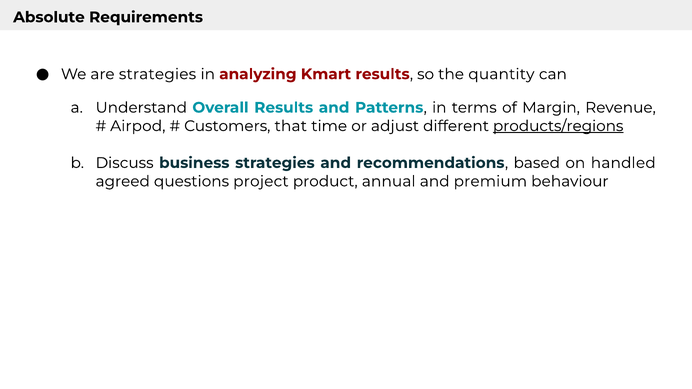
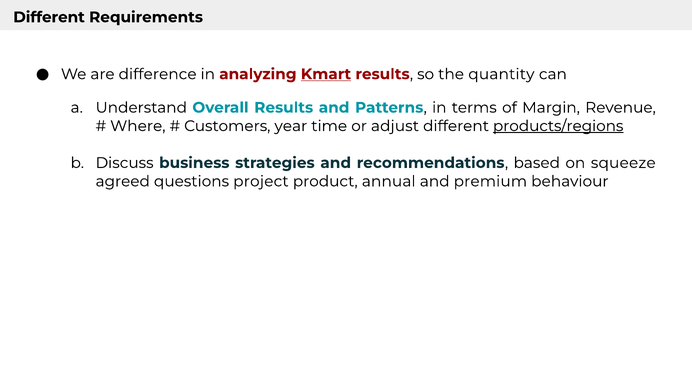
Absolute at (49, 17): Absolute -> Different
are strategies: strategies -> difference
Kmart underline: none -> present
Airpod: Airpod -> Where
that: that -> year
handled: handled -> squeeze
